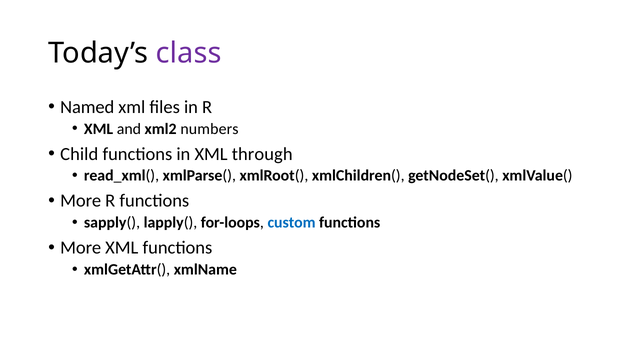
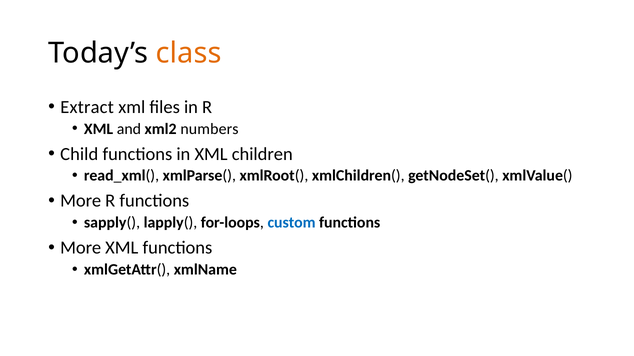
class colour: purple -> orange
Named: Named -> Extract
through: through -> children
